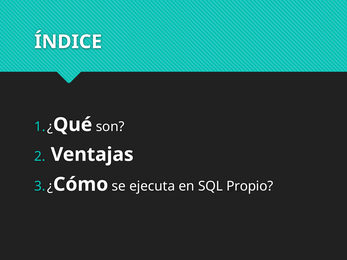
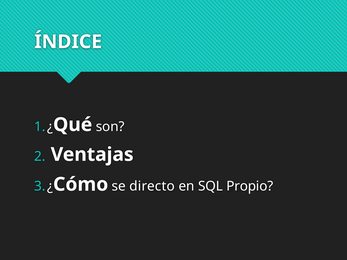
ejecuta: ejecuta -> directo
